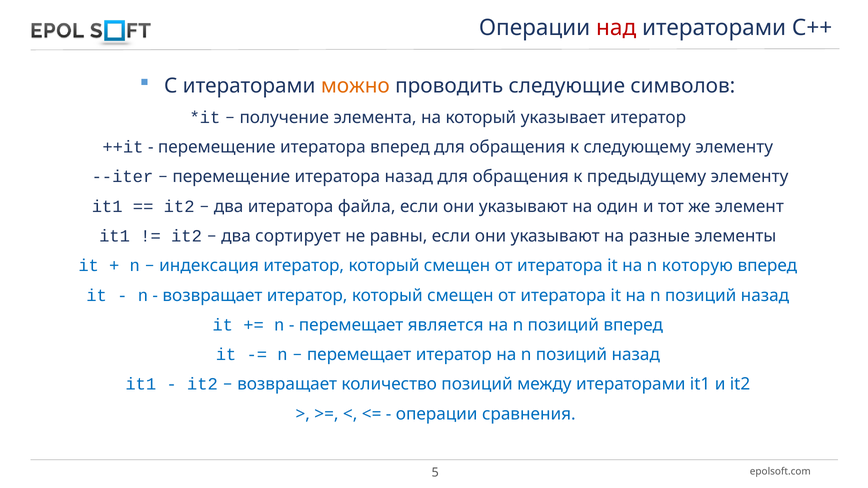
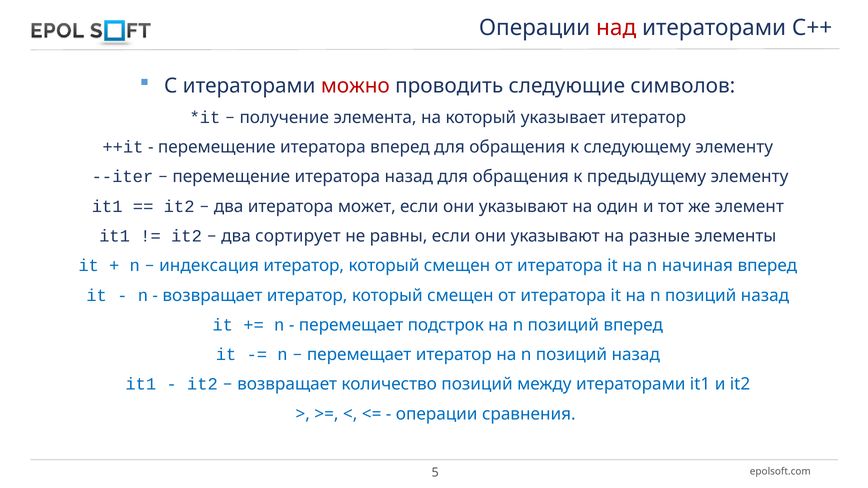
можно colour: orange -> red
файла: файла -> может
которую: которую -> начиная
является: является -> подстрок
